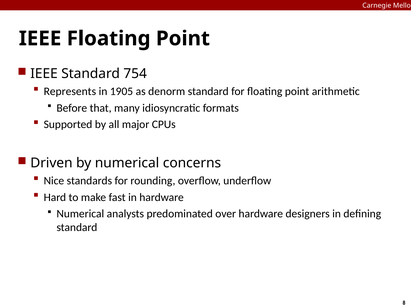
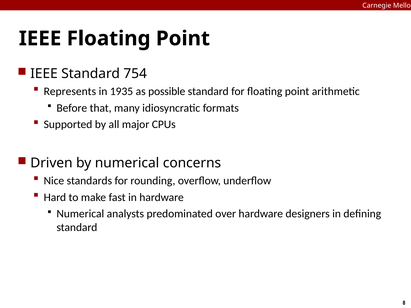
1905: 1905 -> 1935
denorm: denorm -> possible
